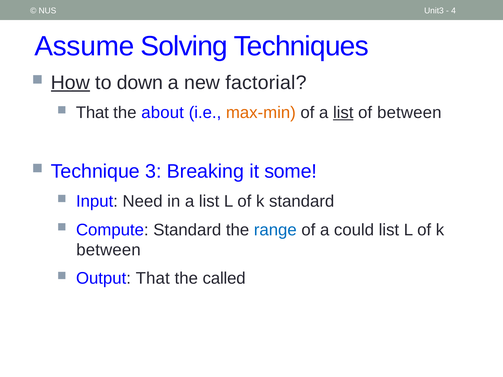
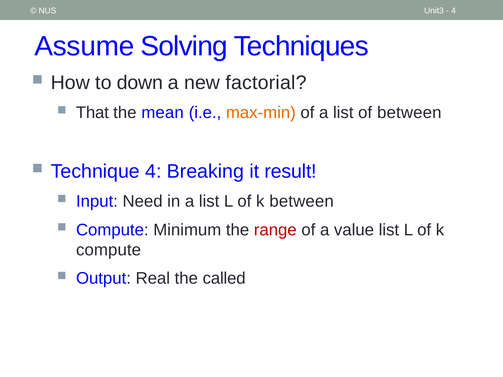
How underline: present -> none
about: about -> mean
list at (343, 113) underline: present -> none
Technique 3: 3 -> 4
some: some -> result
k standard: standard -> between
Compute Standard: Standard -> Minimum
range colour: blue -> red
could: could -> value
between at (109, 250): between -> compute
Output That: That -> Real
